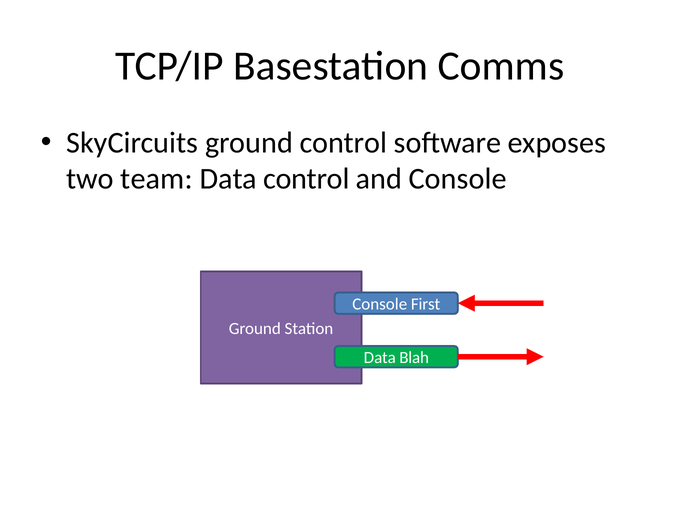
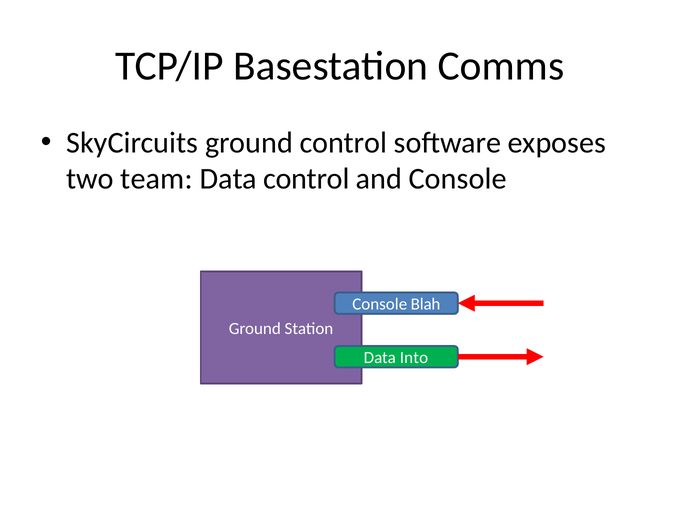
First: First -> Blah
Blah: Blah -> Into
